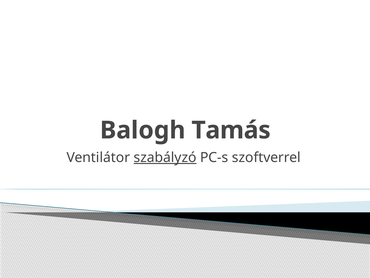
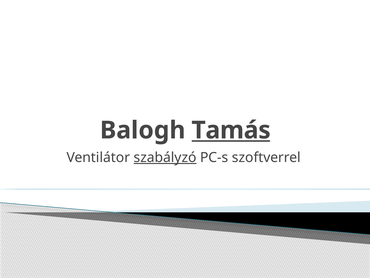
Tamás underline: none -> present
